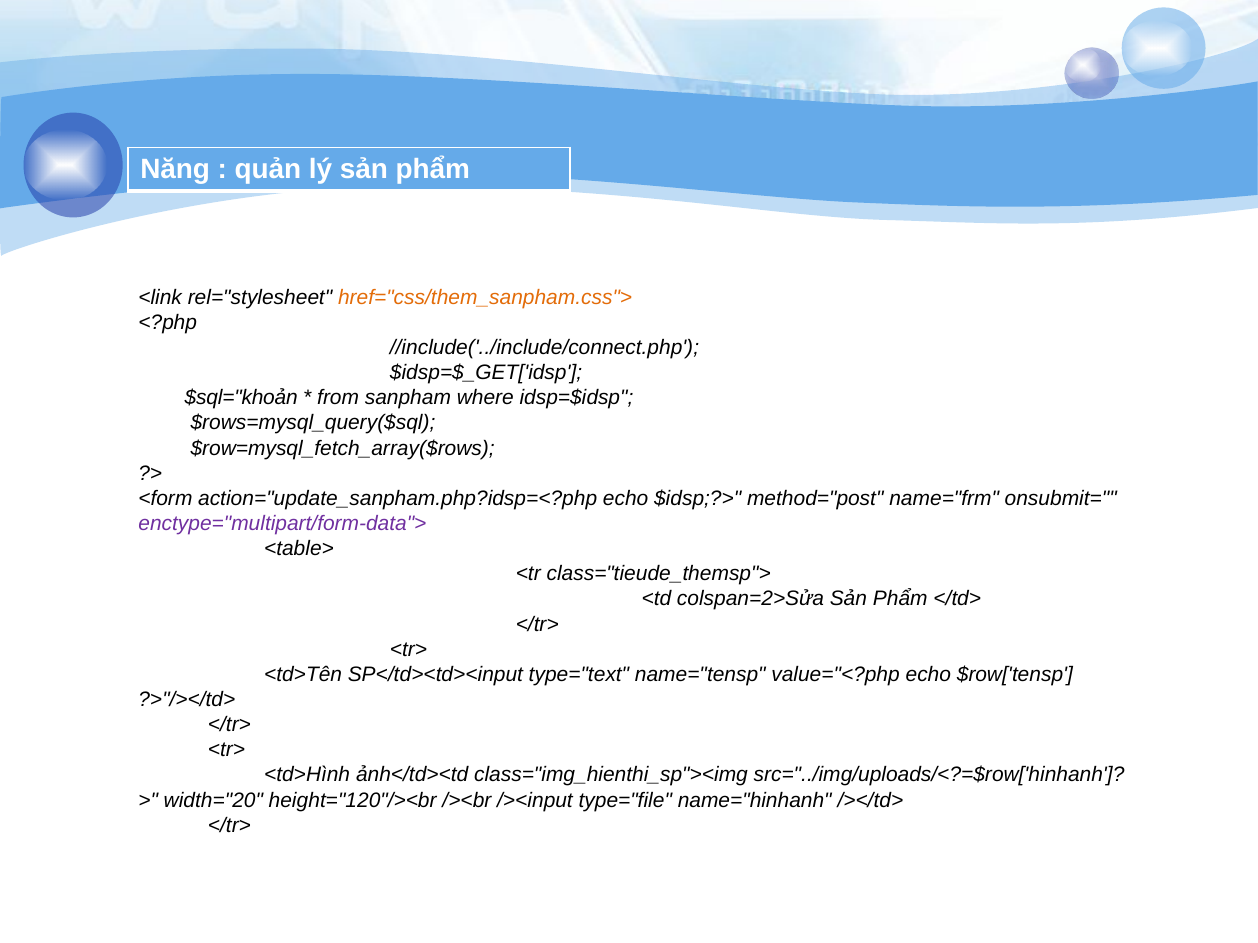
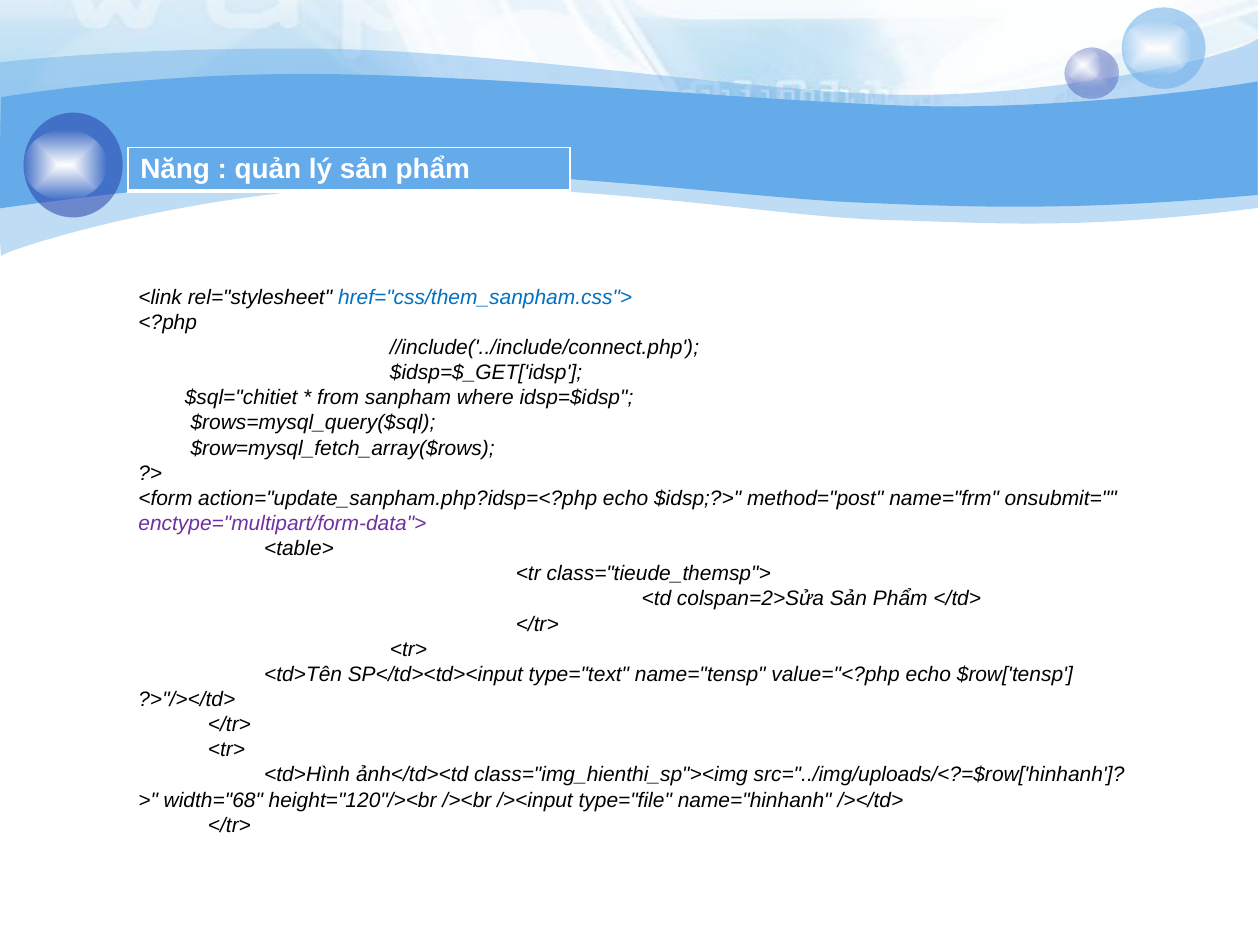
href="css/them_sanpham.css"> colour: orange -> blue
$sql="khoản: $sql="khoản -> $sql="chitiet
width="20: width="20 -> width="68
